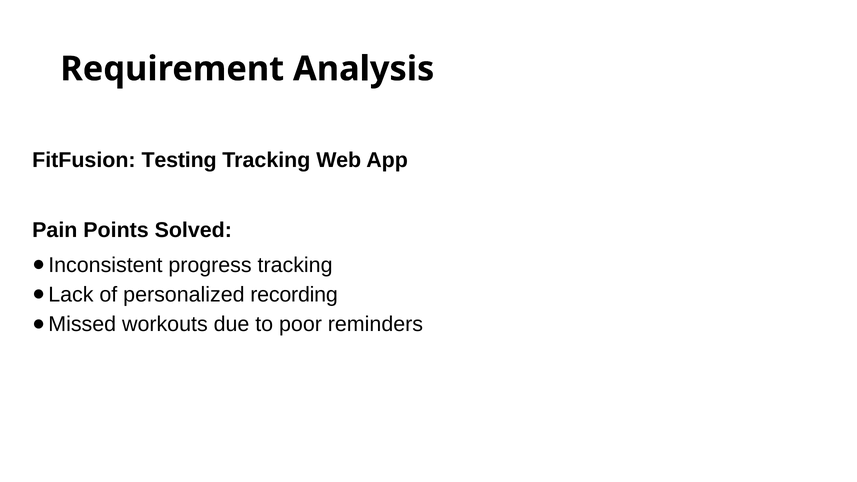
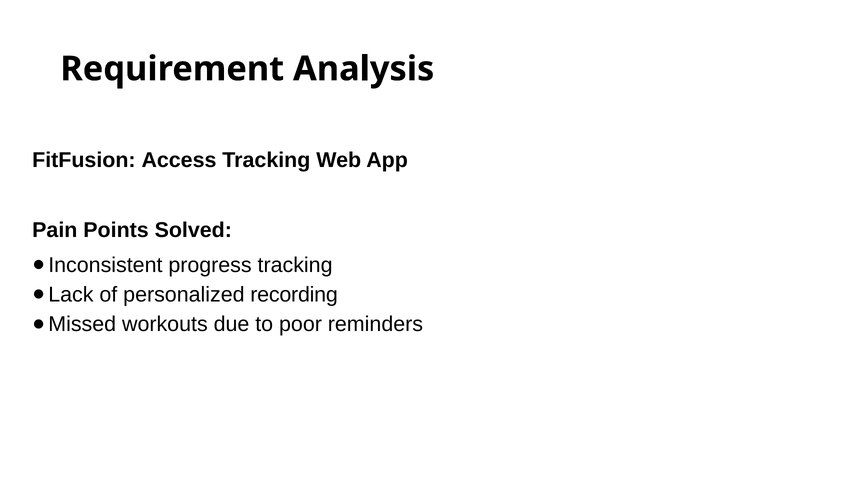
Testing: Testing -> Access
